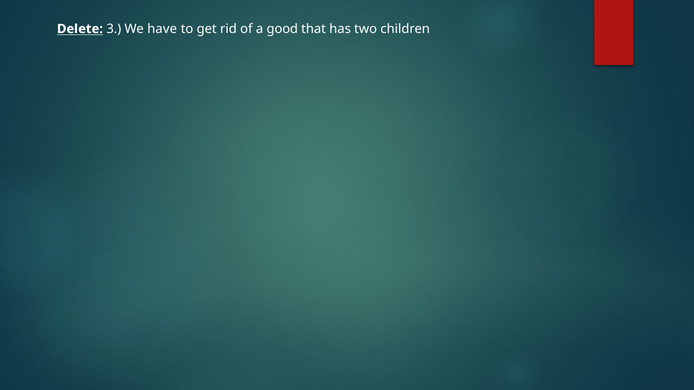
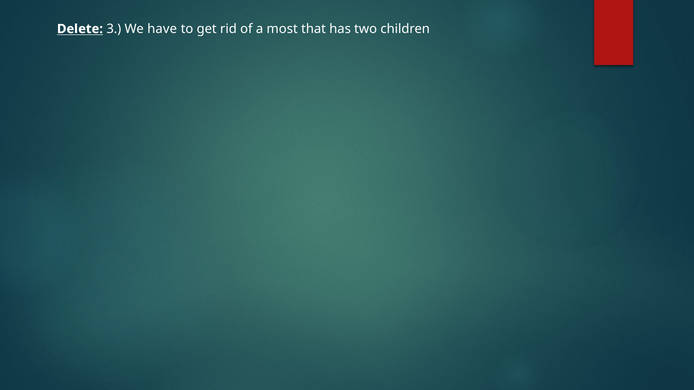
good: good -> most
